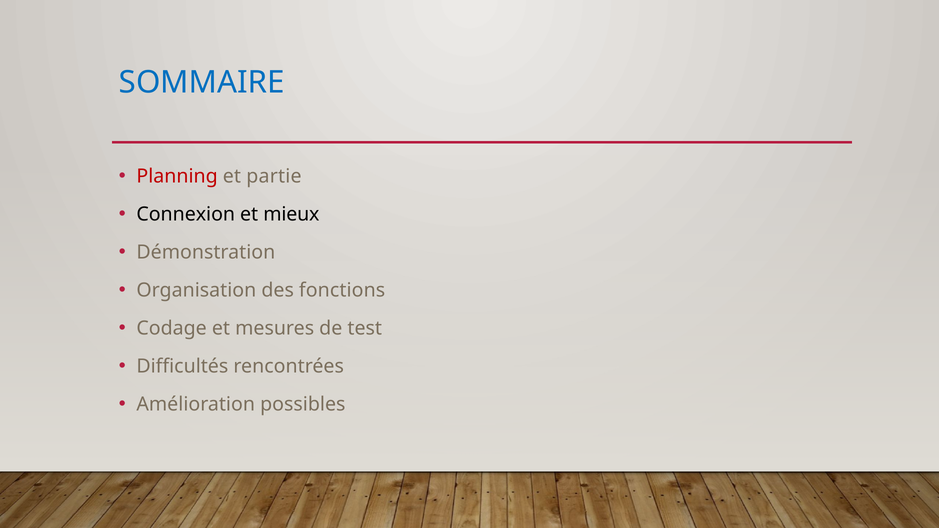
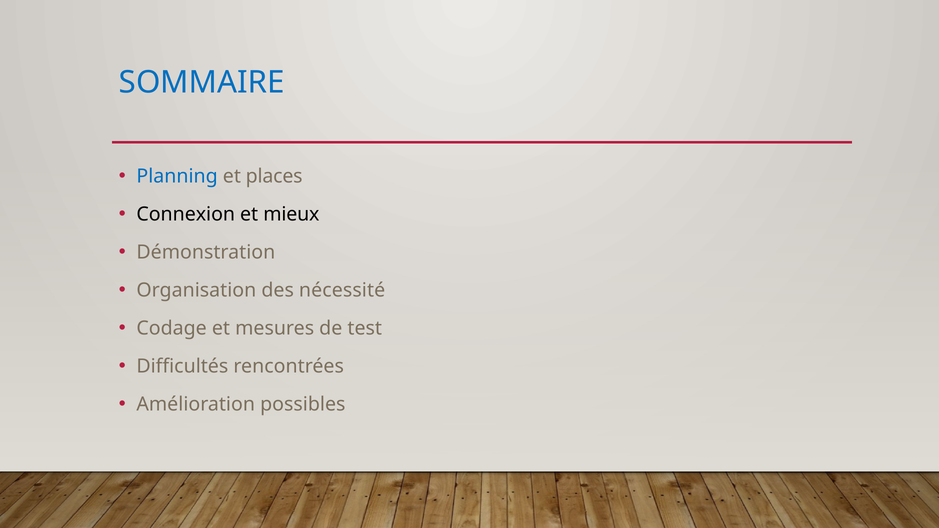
Planning colour: red -> blue
partie: partie -> places
fonctions: fonctions -> nécessité
